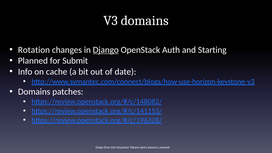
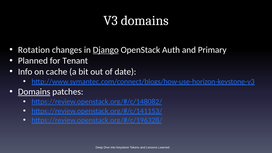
Starting: Starting -> Primary
Submit: Submit -> Tenant
Domains at (34, 92) underline: none -> present
